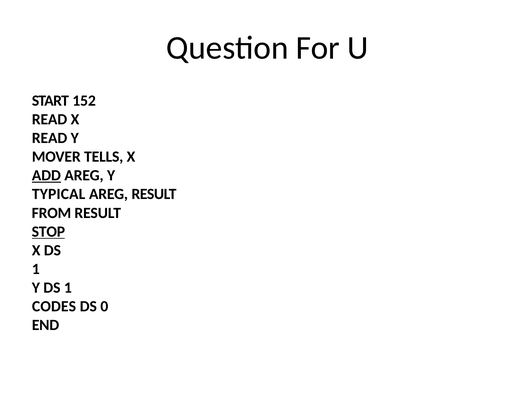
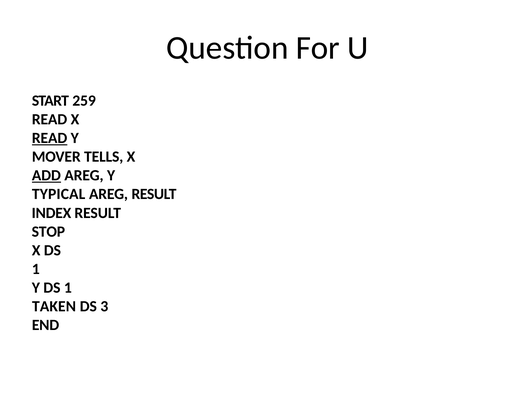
152: 152 -> 259
READ at (50, 138) underline: none -> present
FROM: FROM -> INDEX
STOP underline: present -> none
CODES: CODES -> TAKEN
0: 0 -> 3
